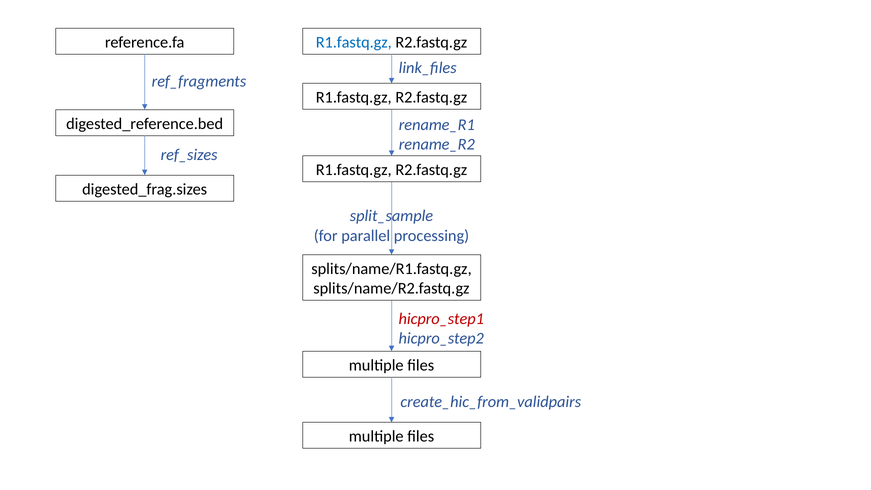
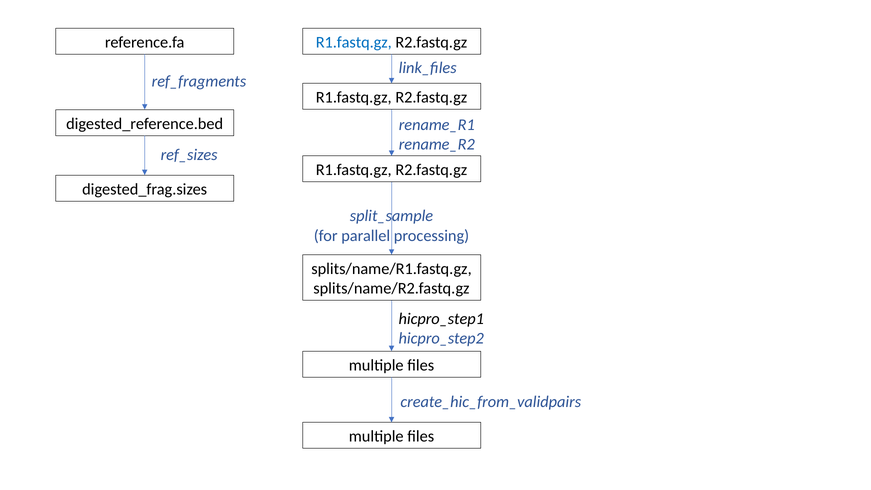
hicpro_step1 colour: red -> black
